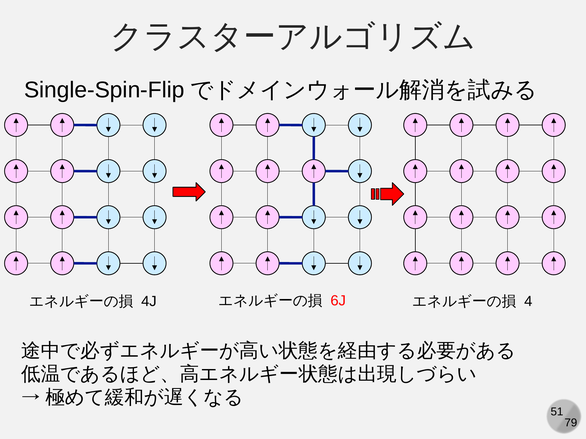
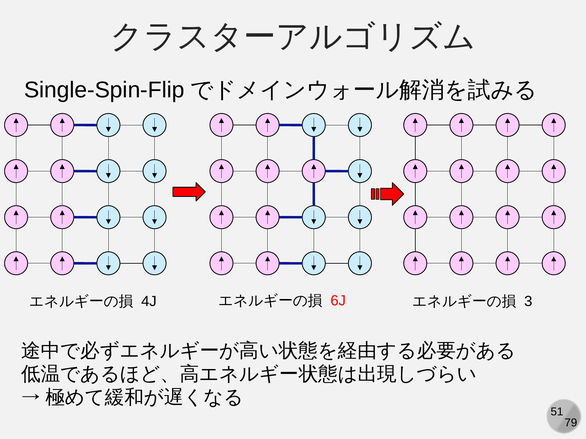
4: 4 -> 3
